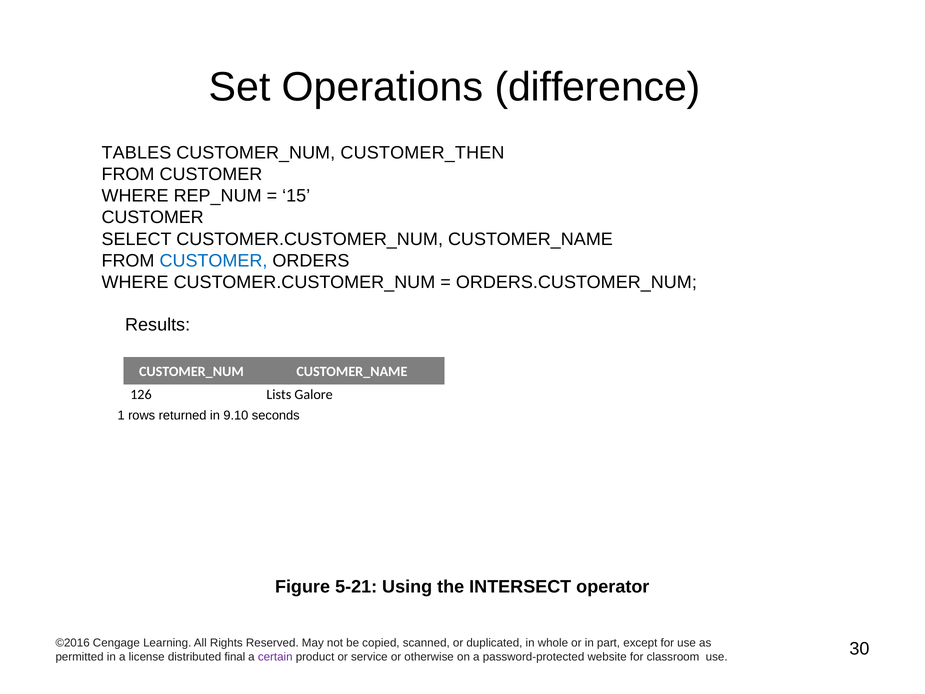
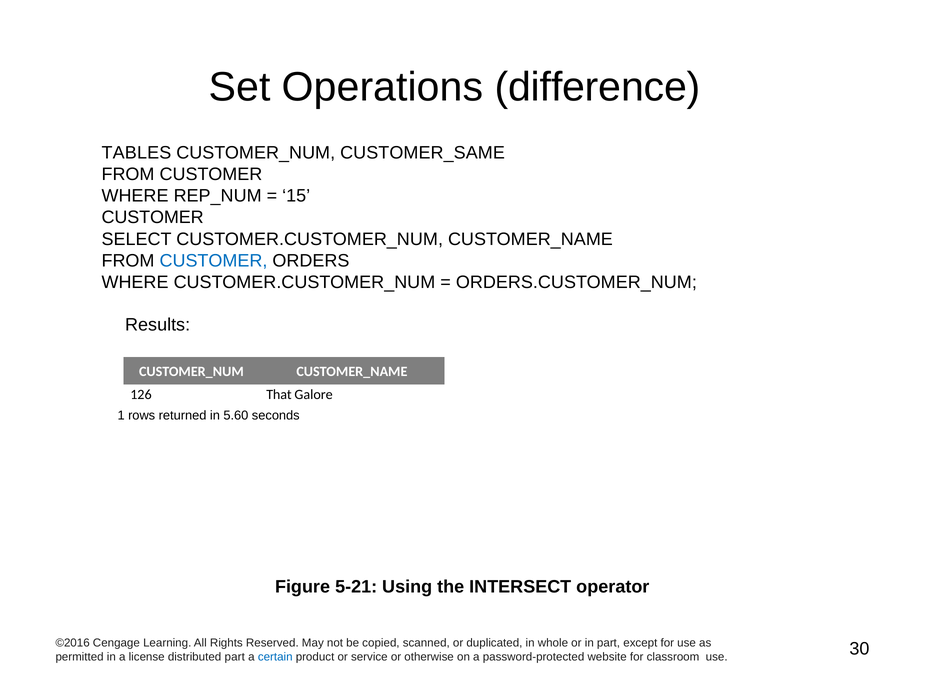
CUSTOMER_THEN: CUSTOMER_THEN -> CUSTOMER_SAME
Lists: Lists -> That
9.10: 9.10 -> 5.60
distributed final: final -> part
certain colour: purple -> blue
